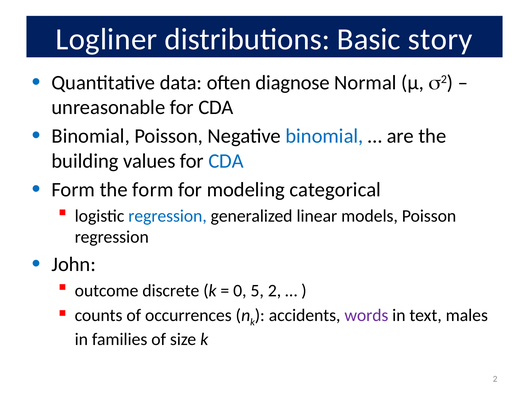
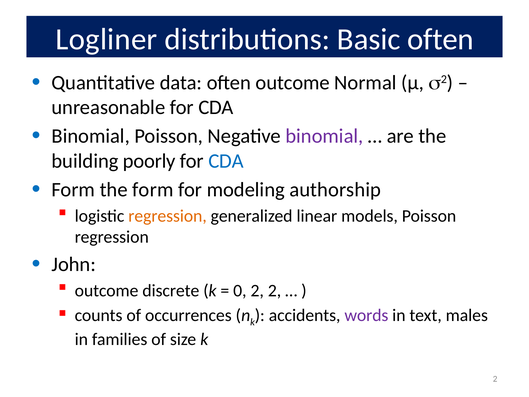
Basic story: story -> often
often diagnose: diagnose -> outcome
binomial at (324, 136) colour: blue -> purple
values: values -> poorly
categorical: categorical -> authorship
regression at (168, 216) colour: blue -> orange
0 5: 5 -> 2
